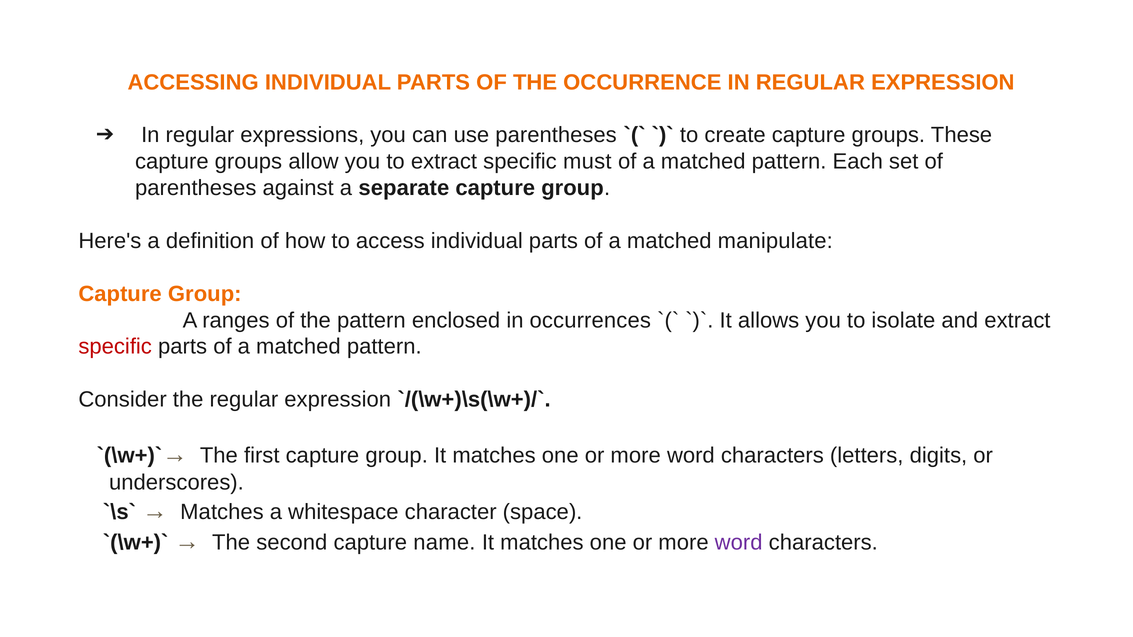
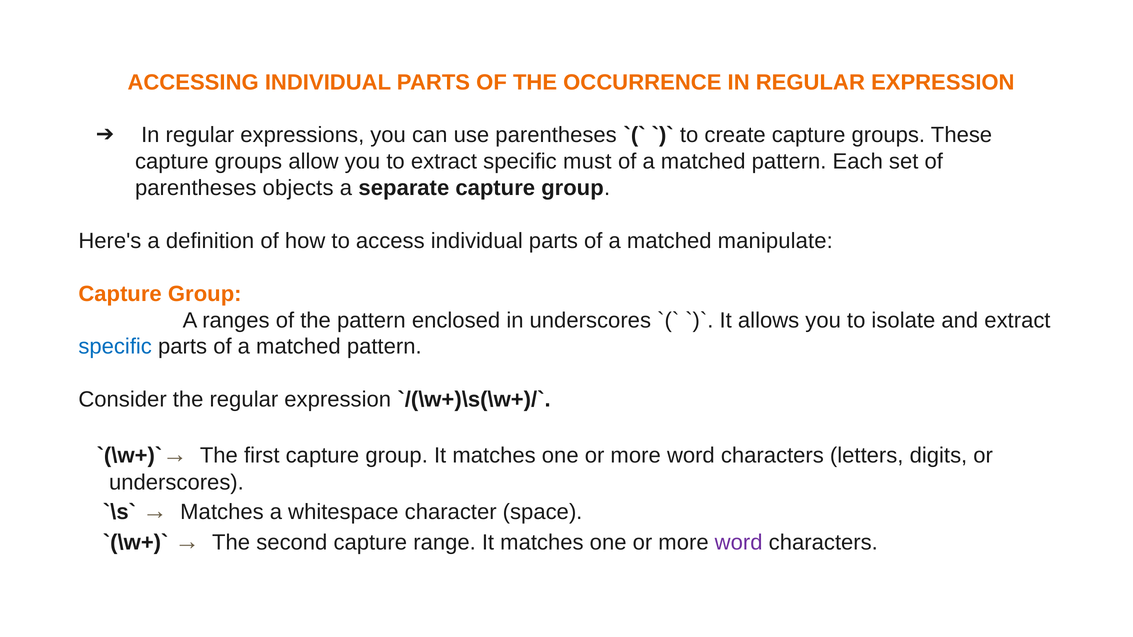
against: against -> objects
in occurrences: occurrences -> underscores
specific at (115, 347) colour: red -> blue
name: name -> range
